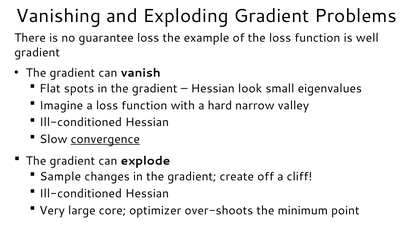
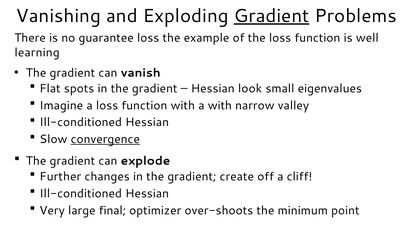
Gradient at (272, 16) underline: none -> present
gradient at (37, 52): gradient -> learning
a hard: hard -> with
Sample: Sample -> Further
core: core -> final
